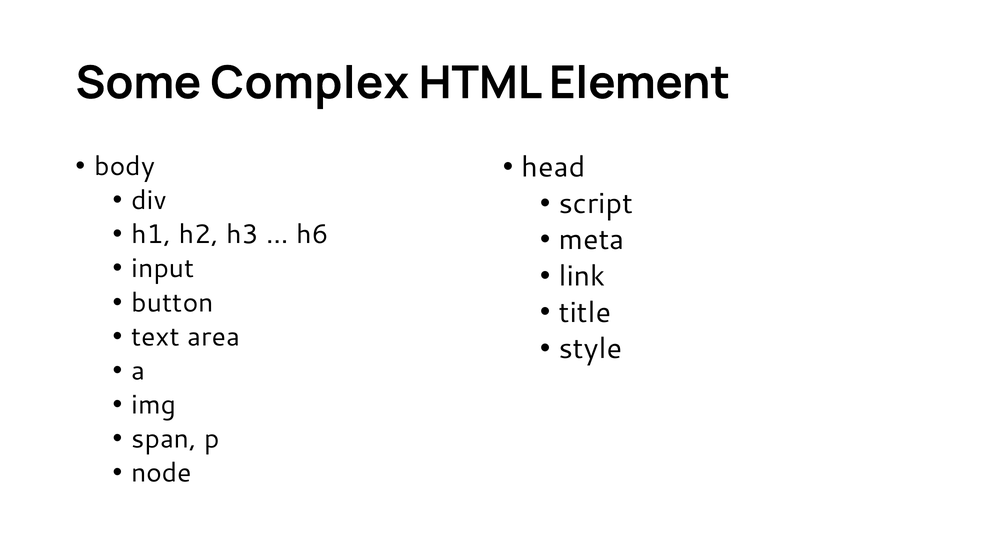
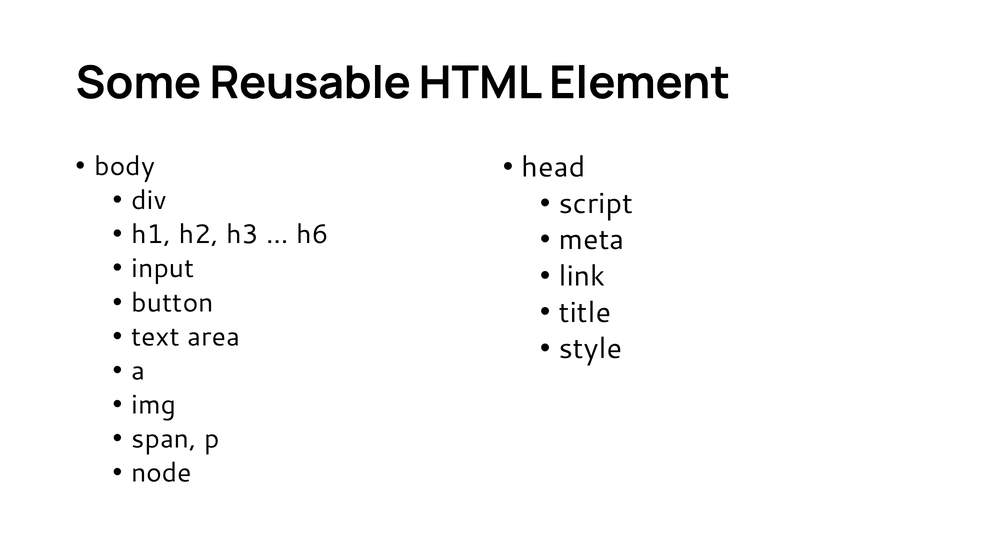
Complex: Complex -> Reusable
